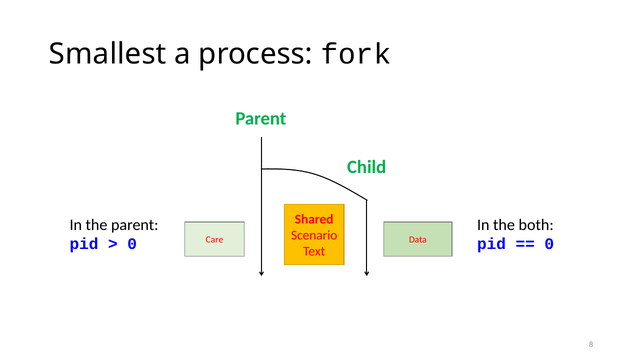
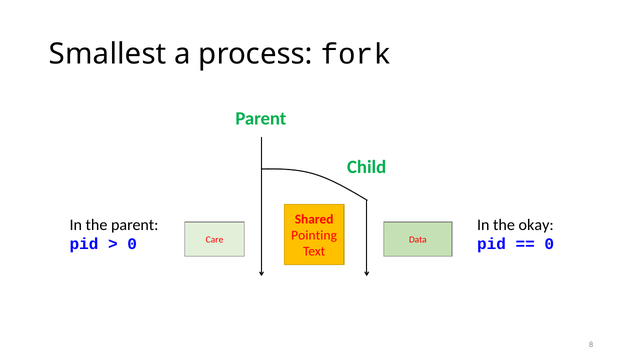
both: both -> okay
Scenario: Scenario -> Pointing
